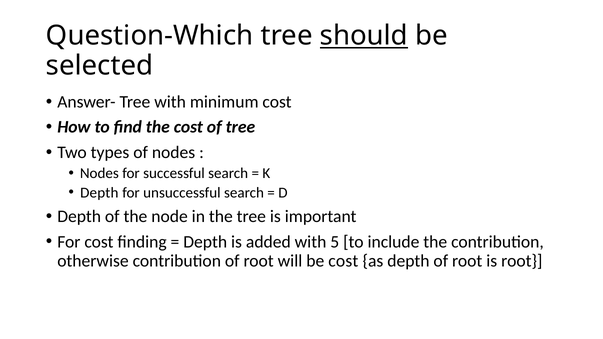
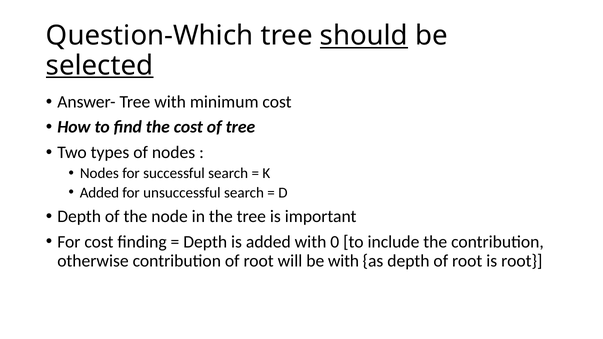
selected underline: none -> present
Depth at (99, 193): Depth -> Added
5: 5 -> 0
be cost: cost -> with
